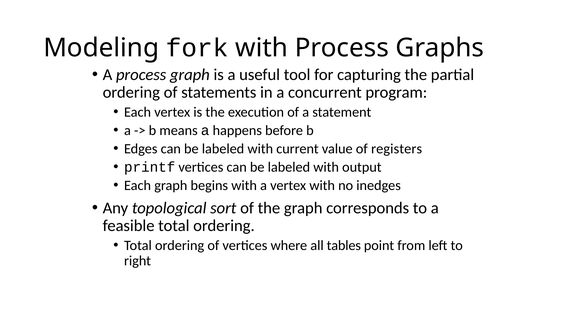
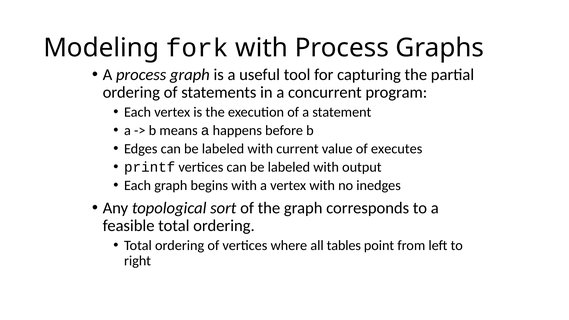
registers: registers -> executes
